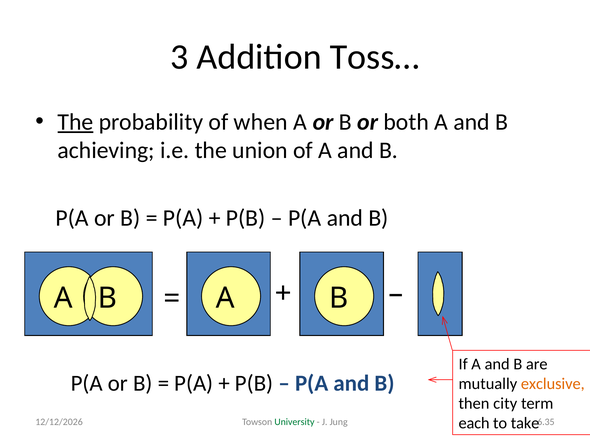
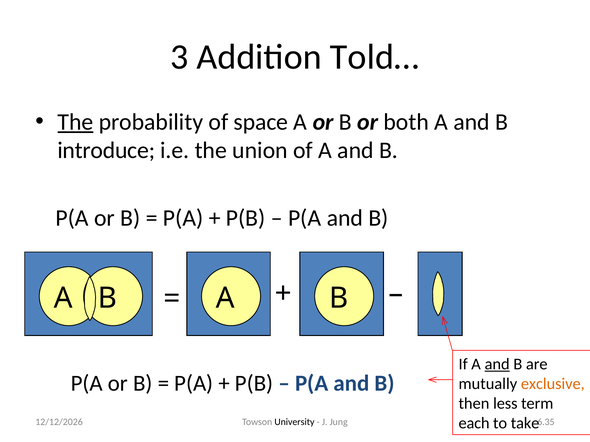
Toss…: Toss… -> Told…
when: when -> space
achieving: achieving -> introduce
and at (497, 365) underline: none -> present
city: city -> less
University colour: green -> black
